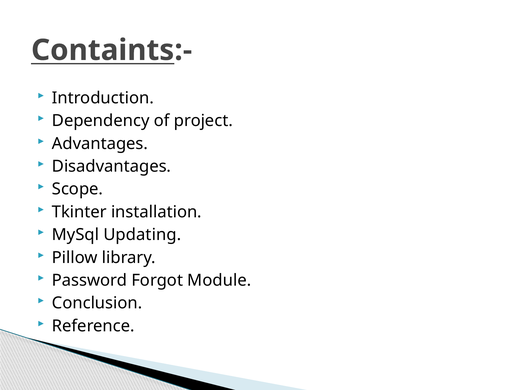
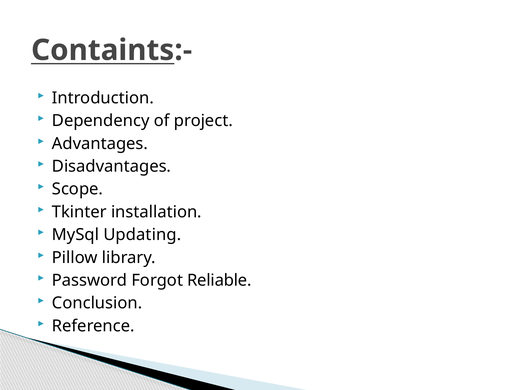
Module: Module -> Reliable
